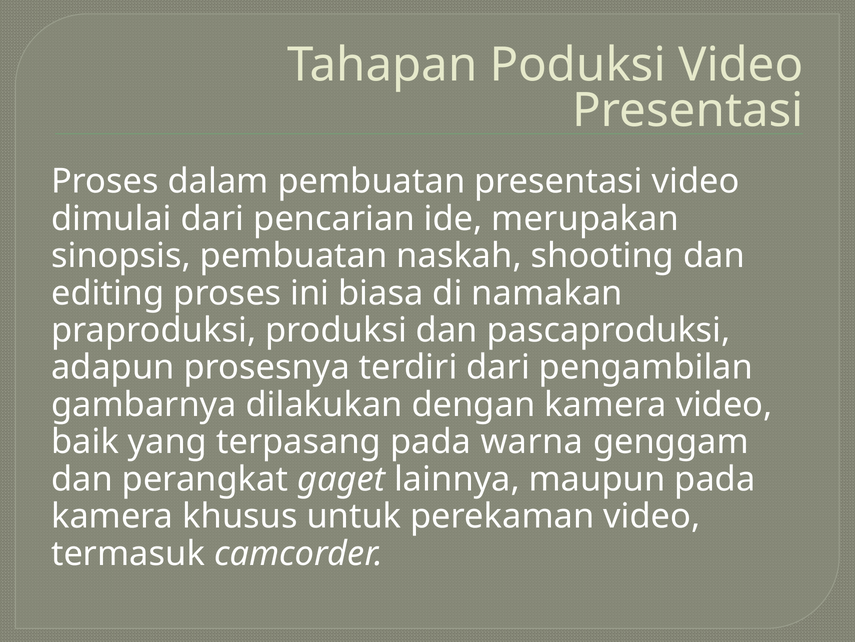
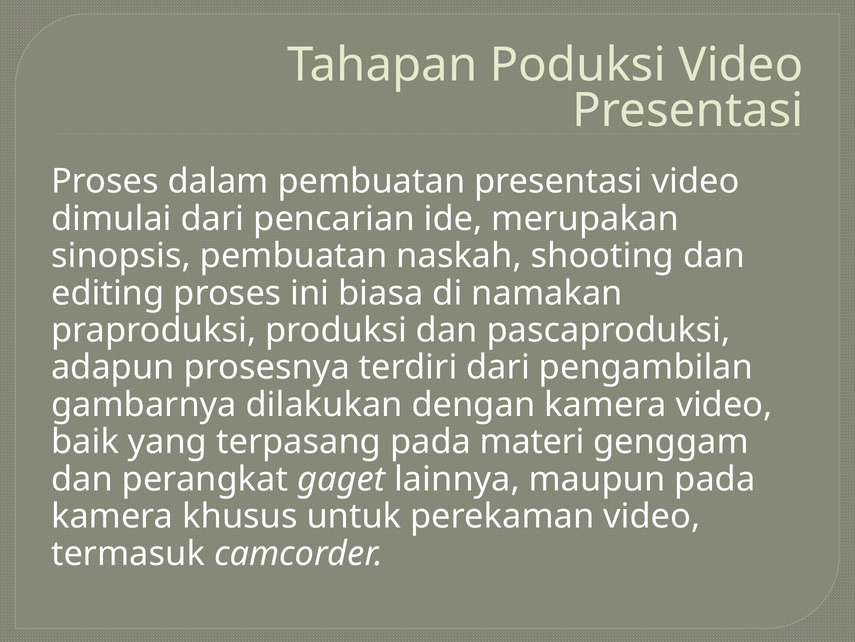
warna: warna -> materi
